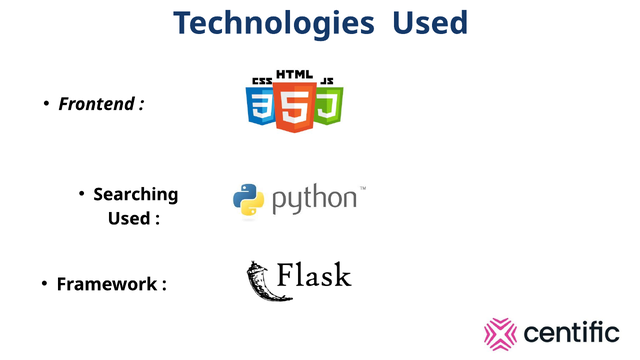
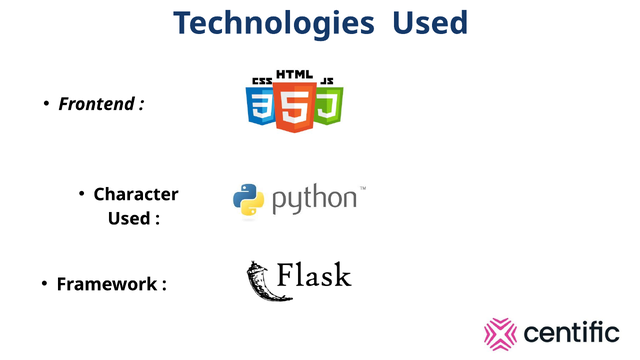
Searching: Searching -> Character
